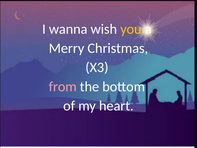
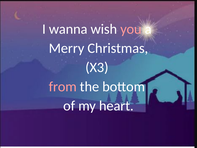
you colour: yellow -> pink
